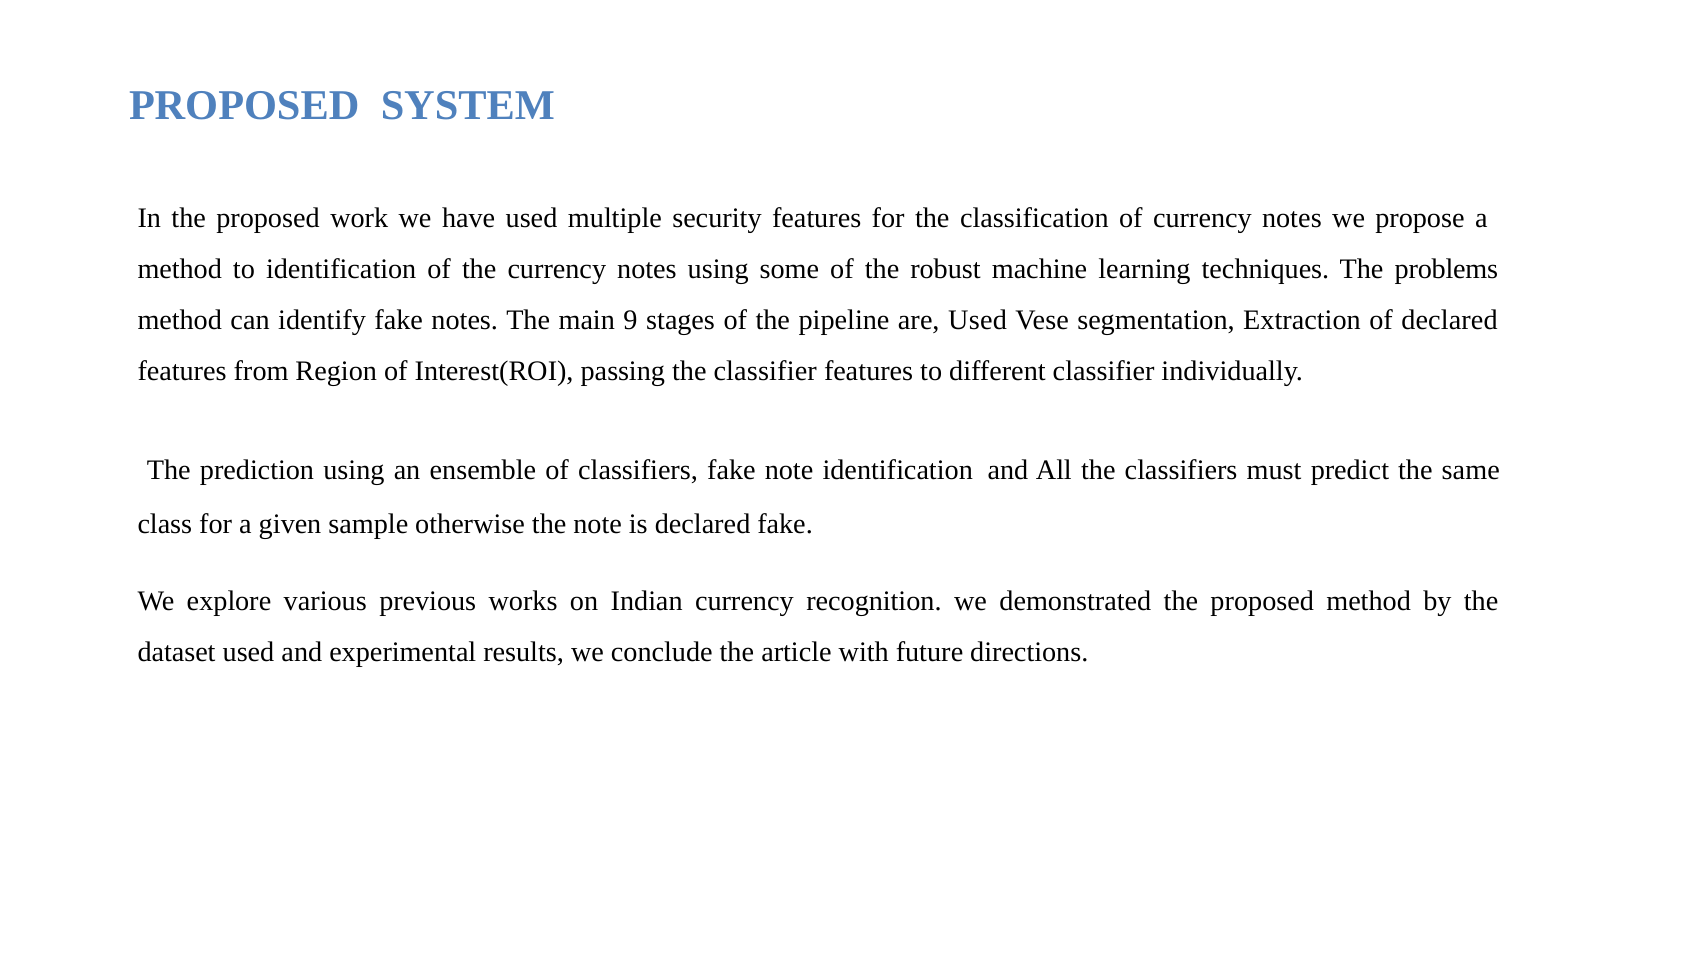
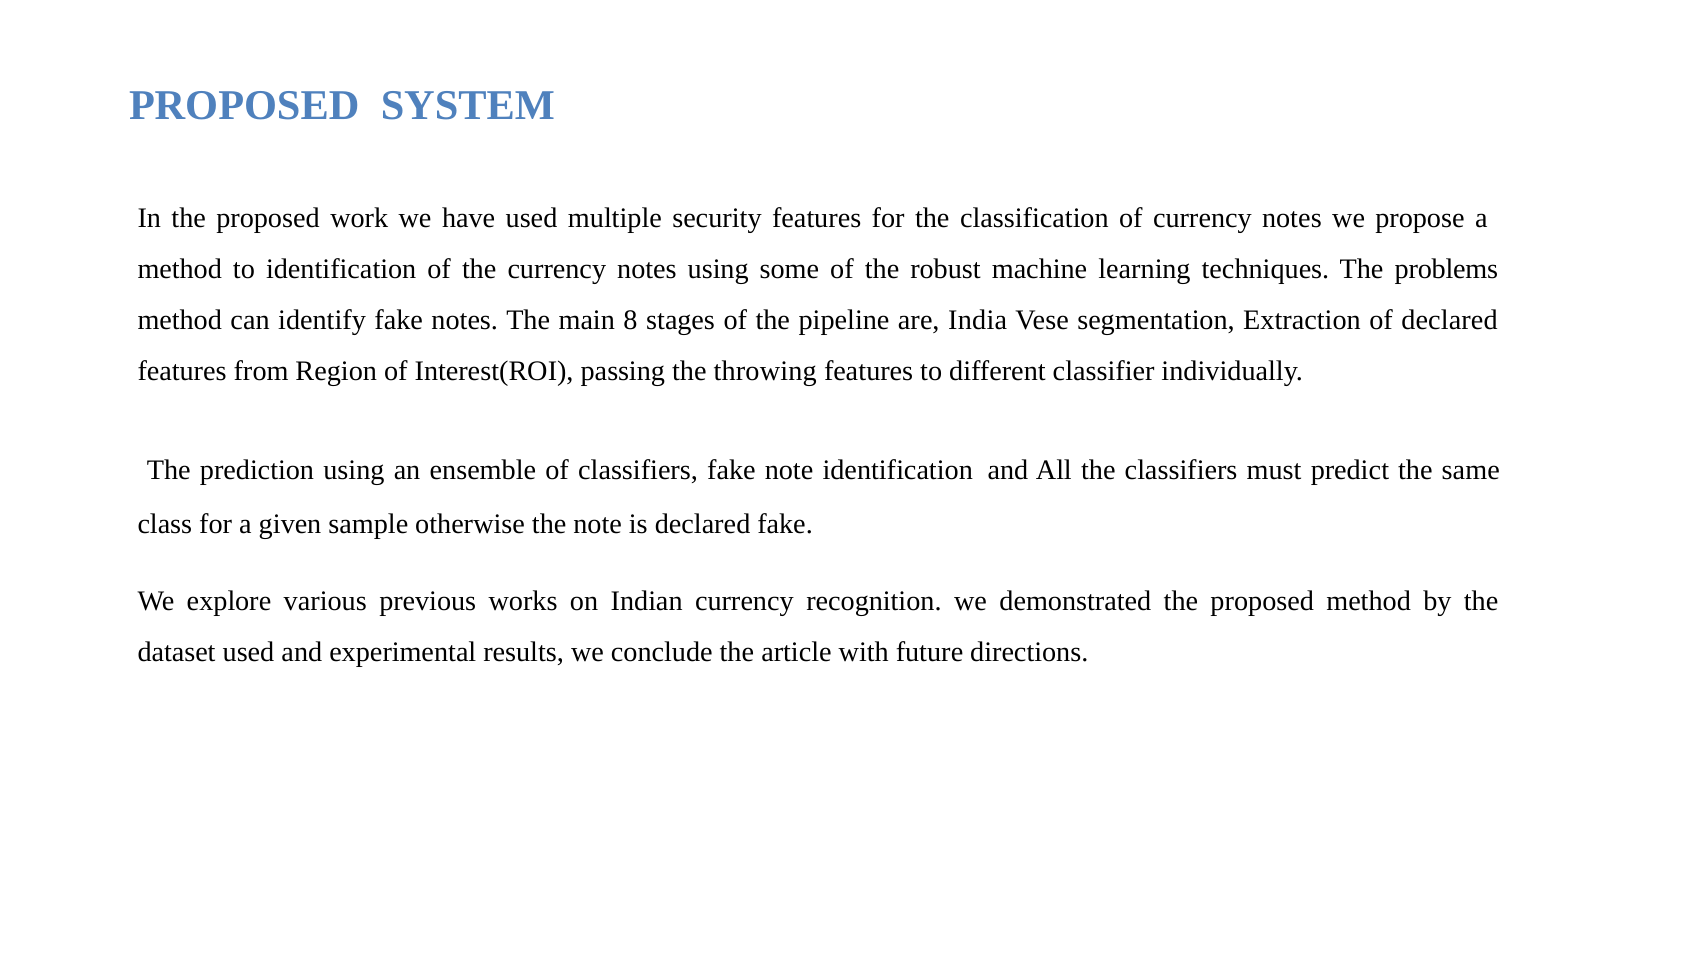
9: 9 -> 8
are Used: Used -> India
the classifier: classifier -> throwing
